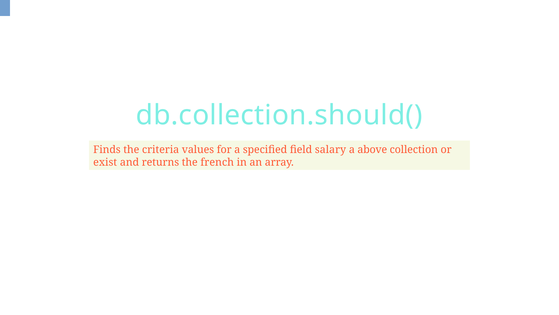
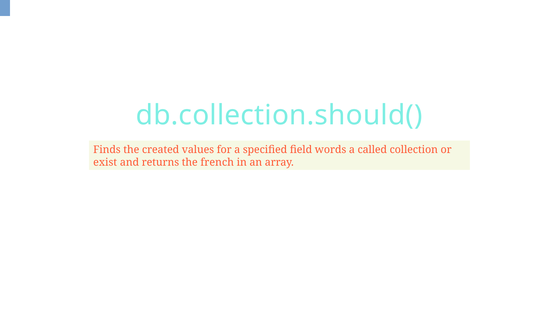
criteria: criteria -> created
salary: salary -> words
above: above -> called
